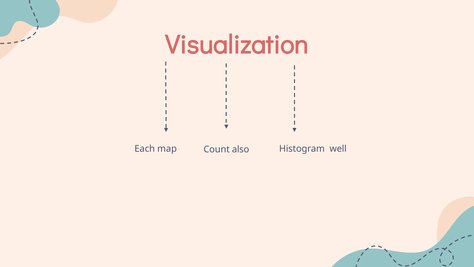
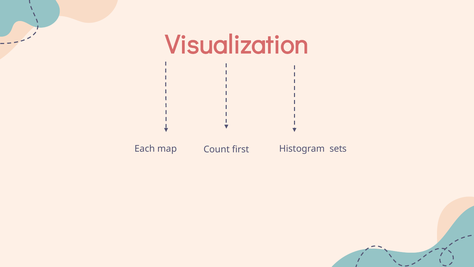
also: also -> first
well: well -> sets
